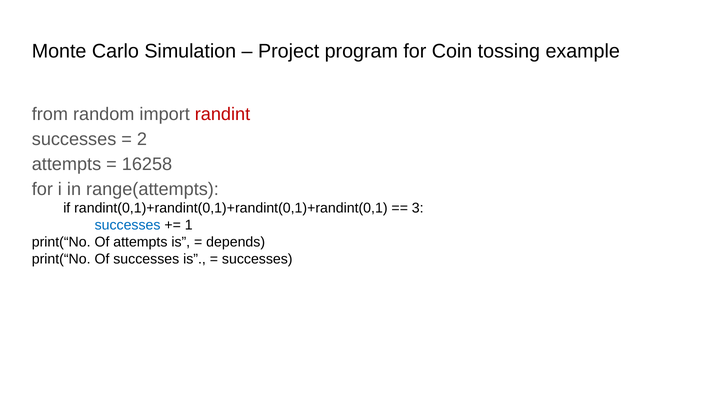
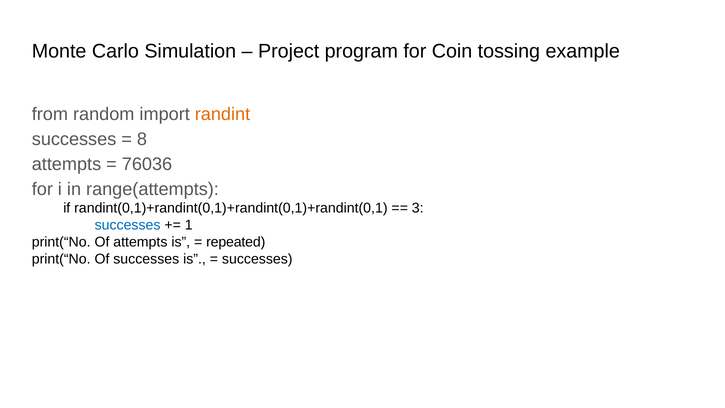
randint colour: red -> orange
2: 2 -> 8
16258: 16258 -> 76036
depends: depends -> repeated
